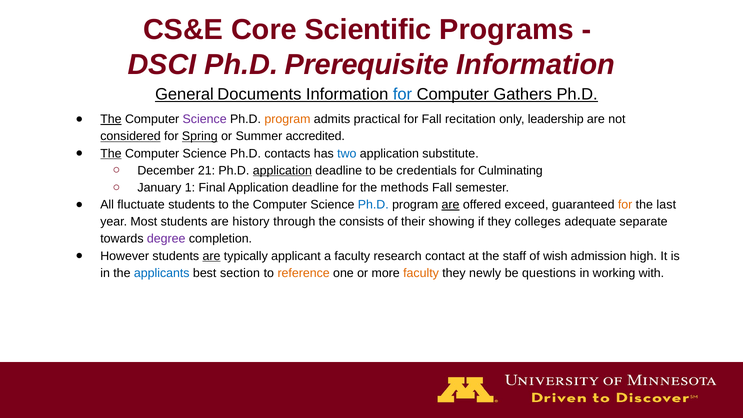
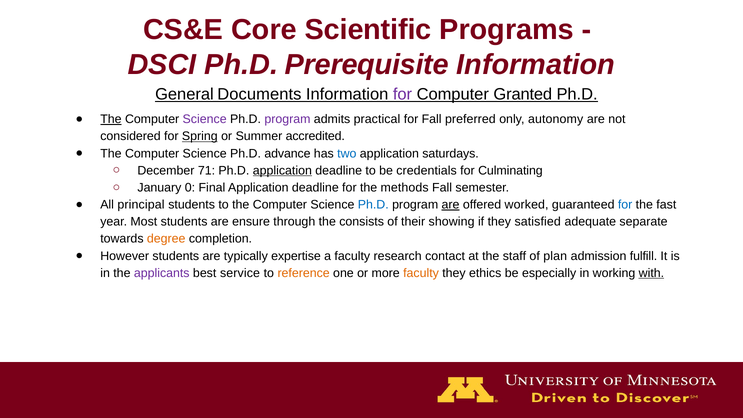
for at (403, 94) colour: blue -> purple
Gathers: Gathers -> Granted
program at (287, 119) colour: orange -> purple
recitation: recitation -> preferred
leadership: leadership -> autonomy
considered underline: present -> none
The at (111, 153) underline: present -> none
contacts: contacts -> advance
substitute: substitute -> saturdays
21: 21 -> 71
1: 1 -> 0
fluctuate: fluctuate -> principal
exceed: exceed -> worked
for at (625, 205) colour: orange -> blue
last: last -> fast
history: history -> ensure
colleges: colleges -> satisfied
degree colour: purple -> orange
are at (212, 256) underline: present -> none
applicant: applicant -> expertise
wish: wish -> plan
high: high -> fulfill
applicants colour: blue -> purple
section: section -> service
newly: newly -> ethics
questions: questions -> especially
with underline: none -> present
